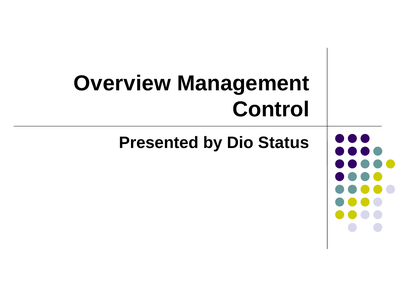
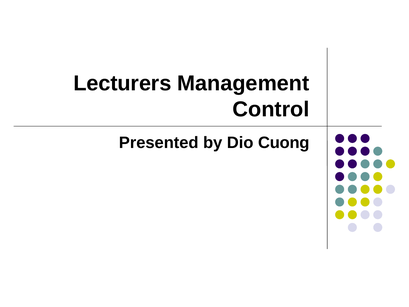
Overview: Overview -> Lecturers
Status: Status -> Cuong
